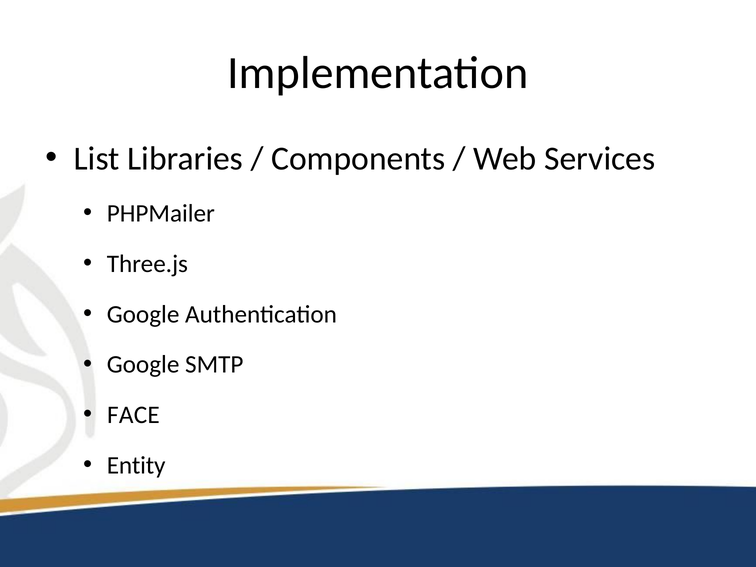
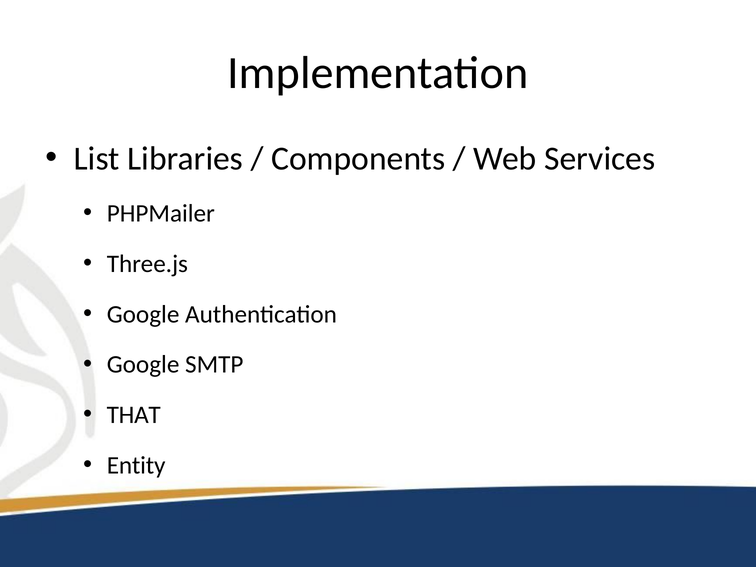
FACE: FACE -> THAT
